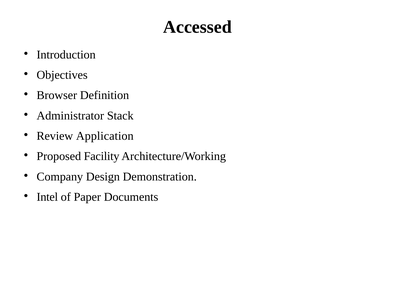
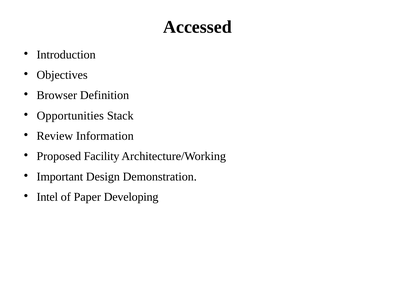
Administrator: Administrator -> Opportunities
Application: Application -> Information
Company: Company -> Important
Documents: Documents -> Developing
